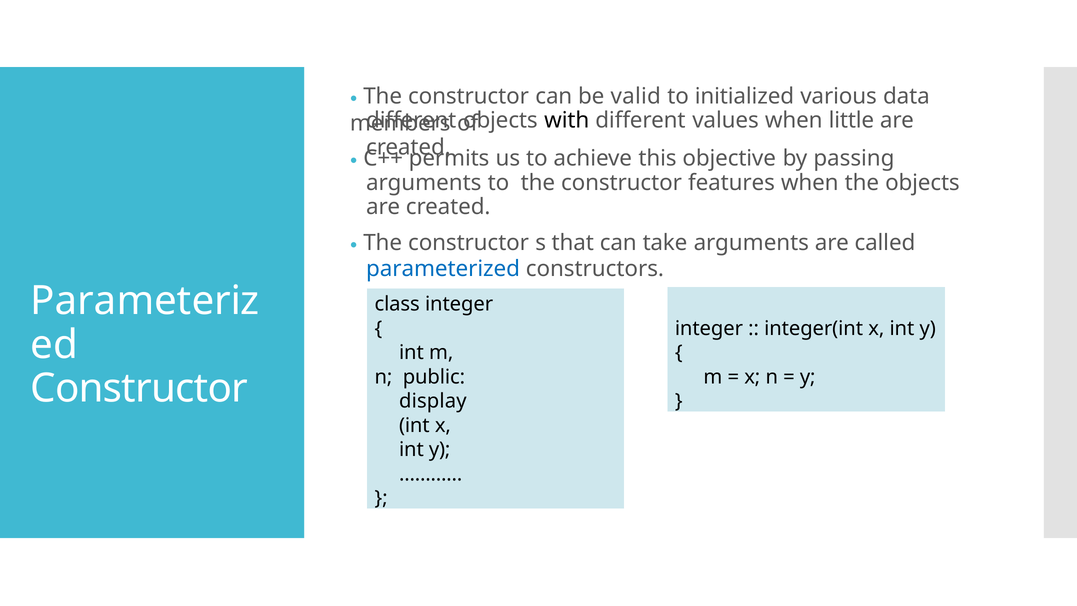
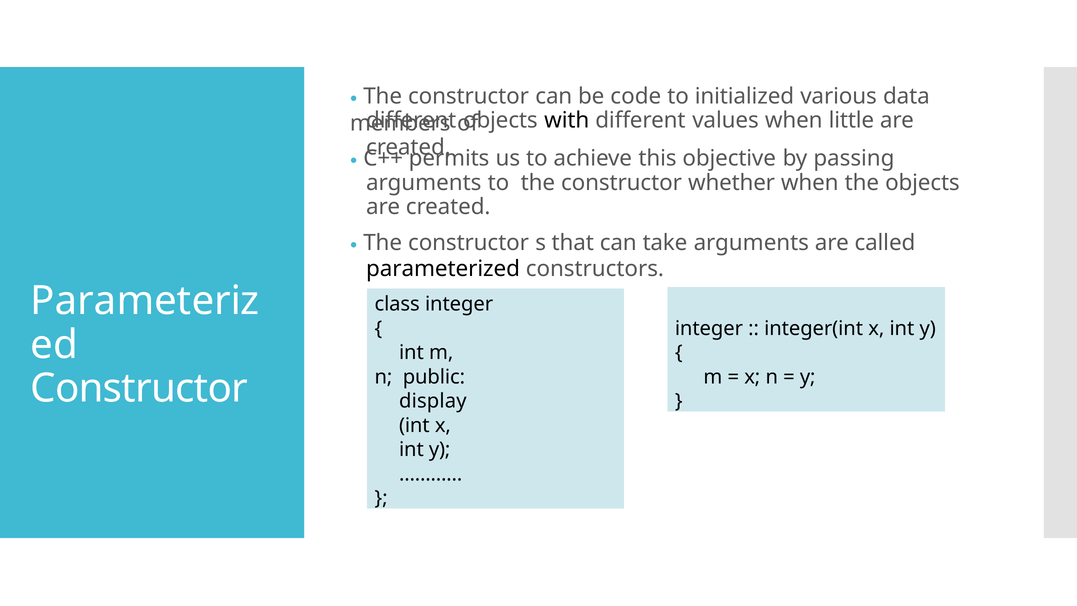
valid: valid -> code
features: features -> whether
parameterized colour: blue -> black
